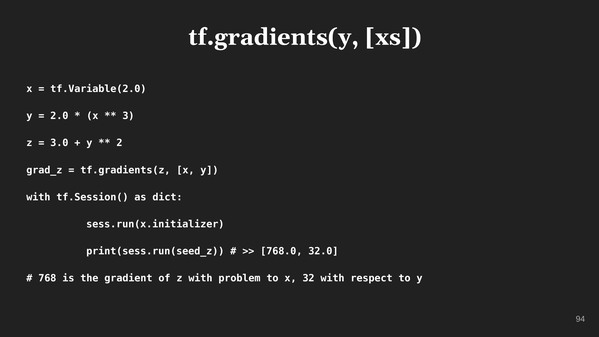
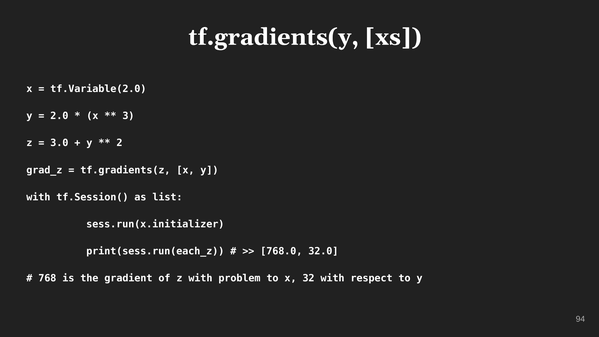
dict: dict -> list
print(sess.run(seed_z: print(sess.run(seed_z -> print(sess.run(each_z
